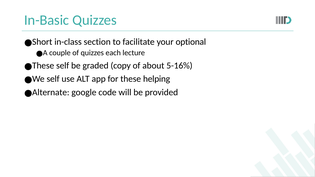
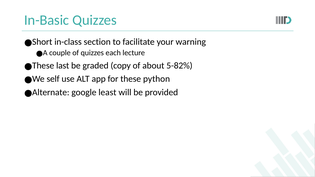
optional: optional -> warning
self at (63, 66): self -> last
5-16%: 5-16% -> 5-82%
helping: helping -> python
code: code -> least
